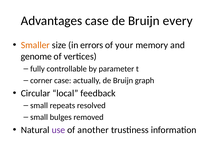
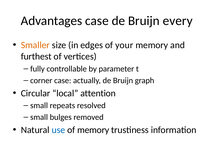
errors: errors -> edges
genome: genome -> furthest
feedback: feedback -> attention
use colour: purple -> blue
of another: another -> memory
